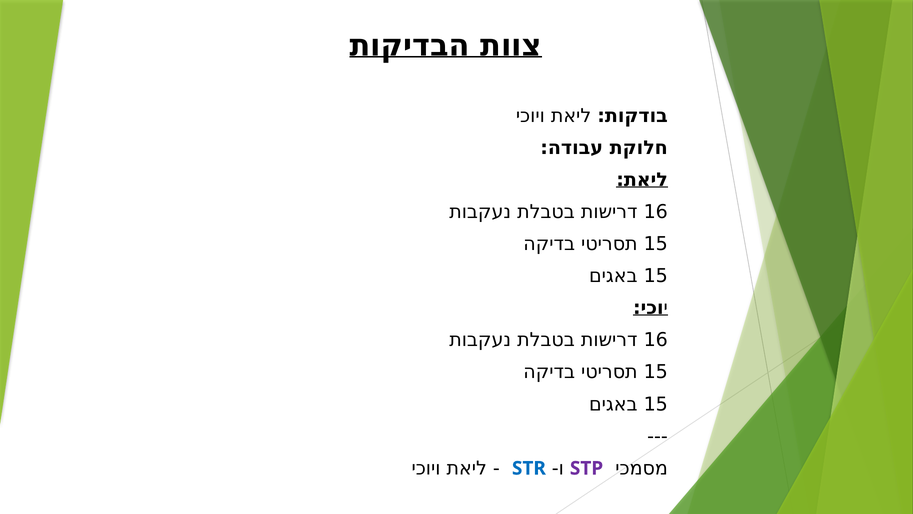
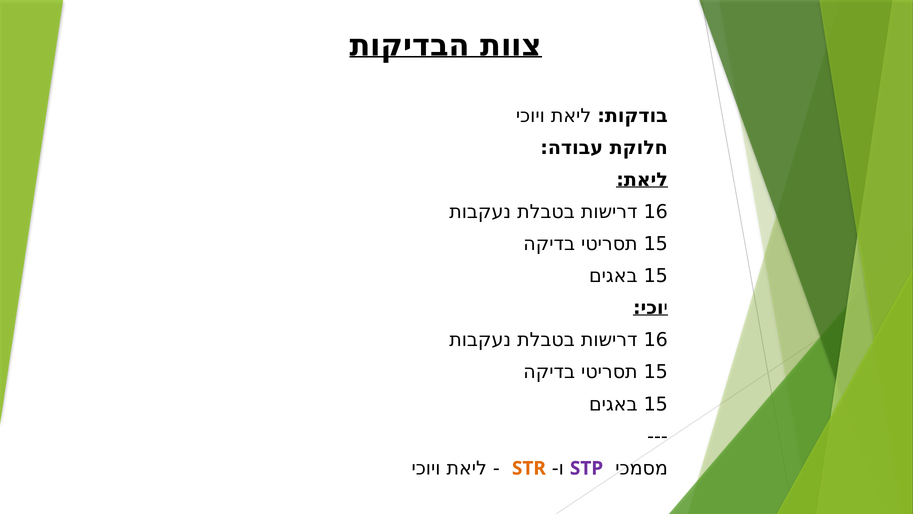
STR colour: blue -> orange
